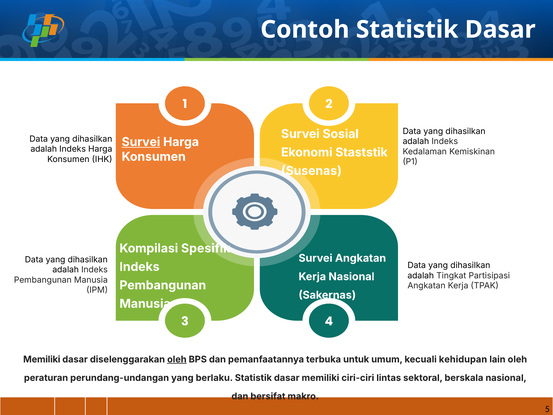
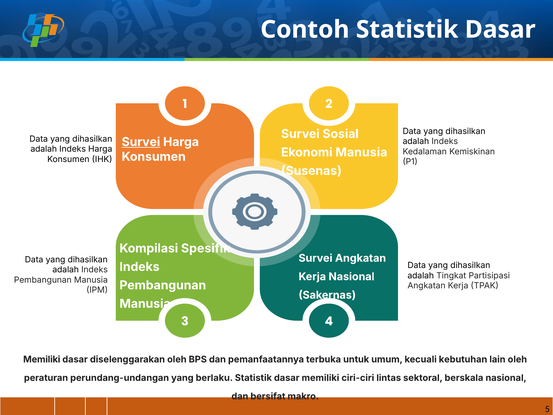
Ekonomi Staststik: Staststik -> Manusia
oleh at (177, 359) underline: present -> none
kehidupan: kehidupan -> kebutuhan
